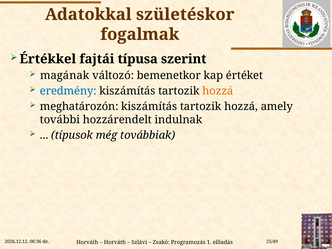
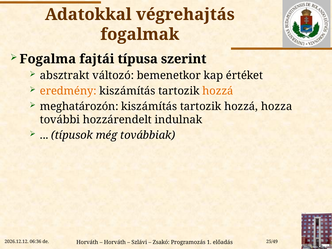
születéskor: születéskor -> végrehajtás
Értékkel: Értékkel -> Fogalma
magának: magának -> absztrakt
eredmény colour: blue -> orange
amely: amely -> hozza
